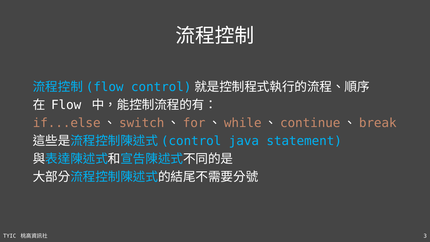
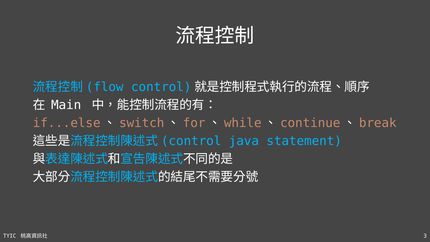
Flow: Flow -> Main
